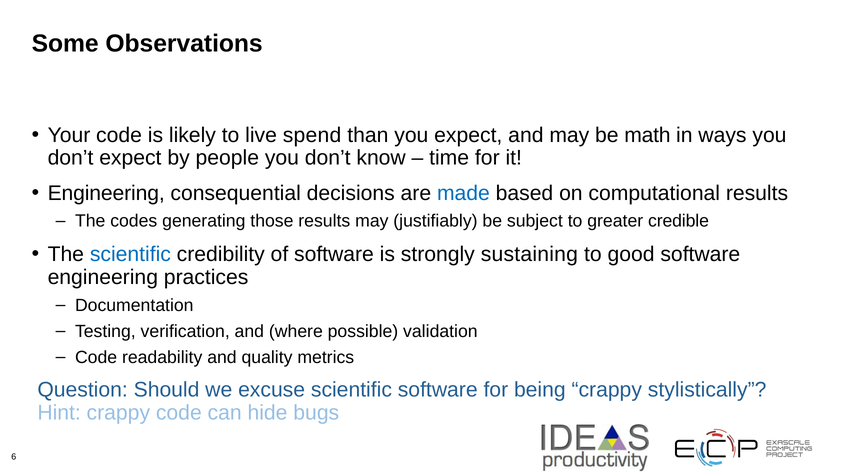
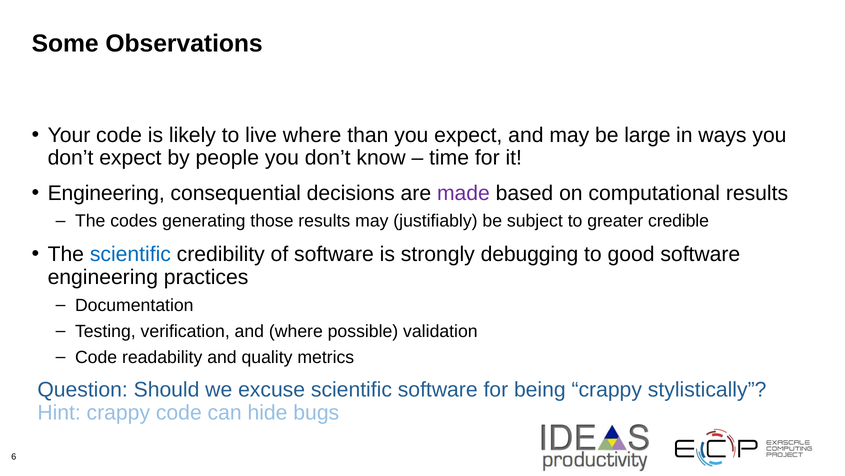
live spend: spend -> where
math: math -> large
made colour: blue -> purple
sustaining: sustaining -> debugging
